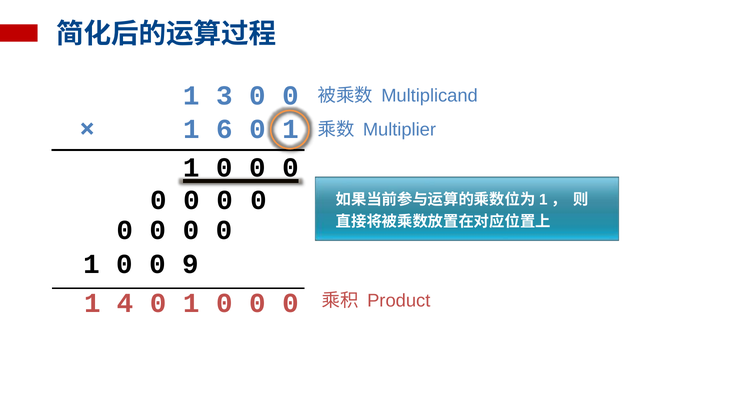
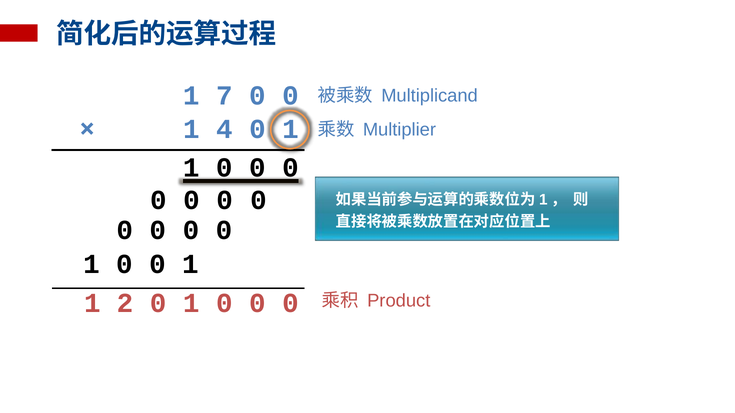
3: 3 -> 7
6: 6 -> 4
1 0 0 9: 9 -> 1
4: 4 -> 2
